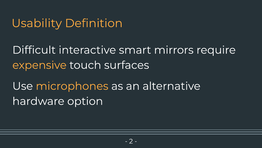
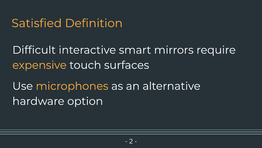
Usability: Usability -> Satisfied
